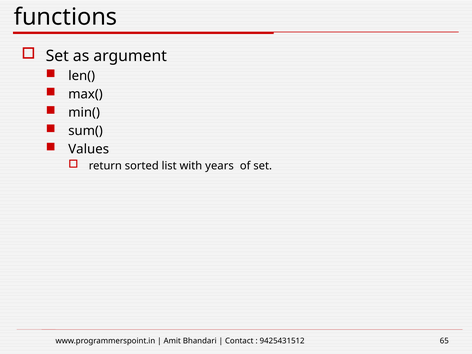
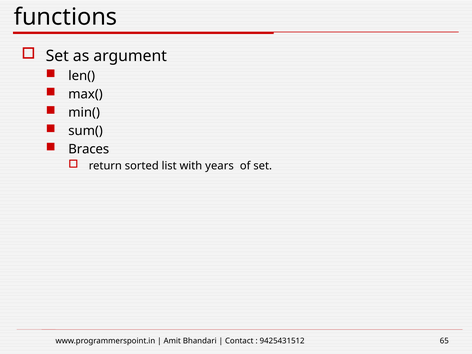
Values: Values -> Braces
